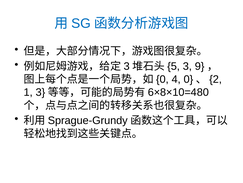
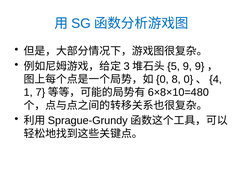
3 at (187, 66): 3 -> 9
4: 4 -> 8
2: 2 -> 4
1 3: 3 -> 7
